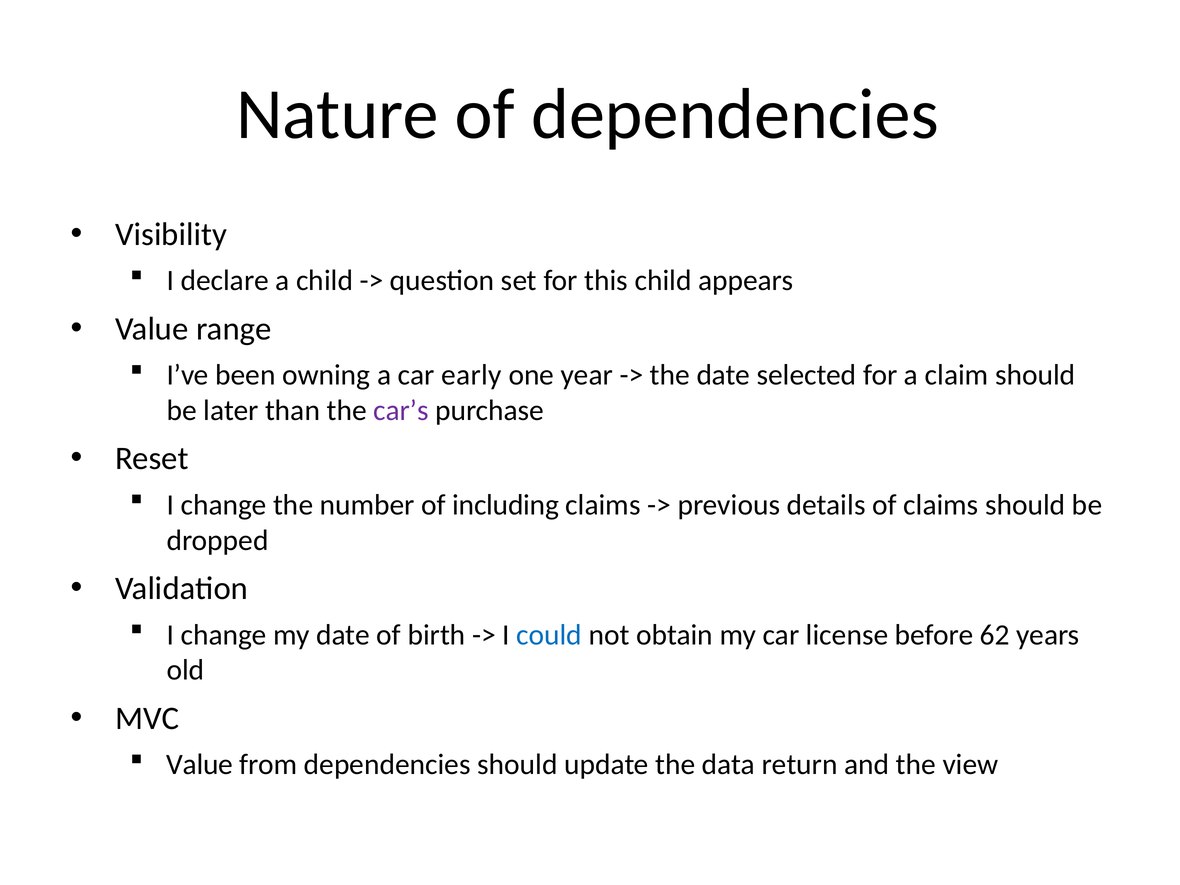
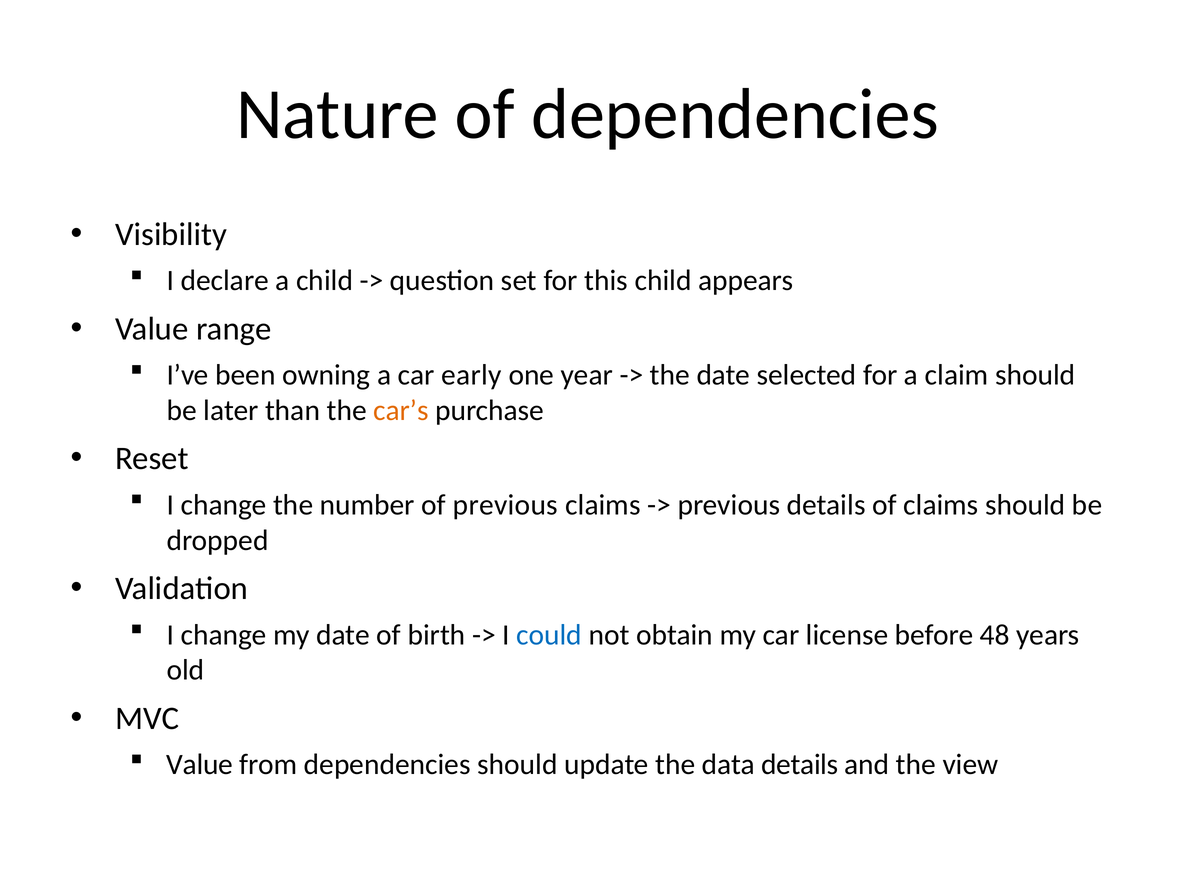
car’s colour: purple -> orange
of including: including -> previous
62: 62 -> 48
data return: return -> details
